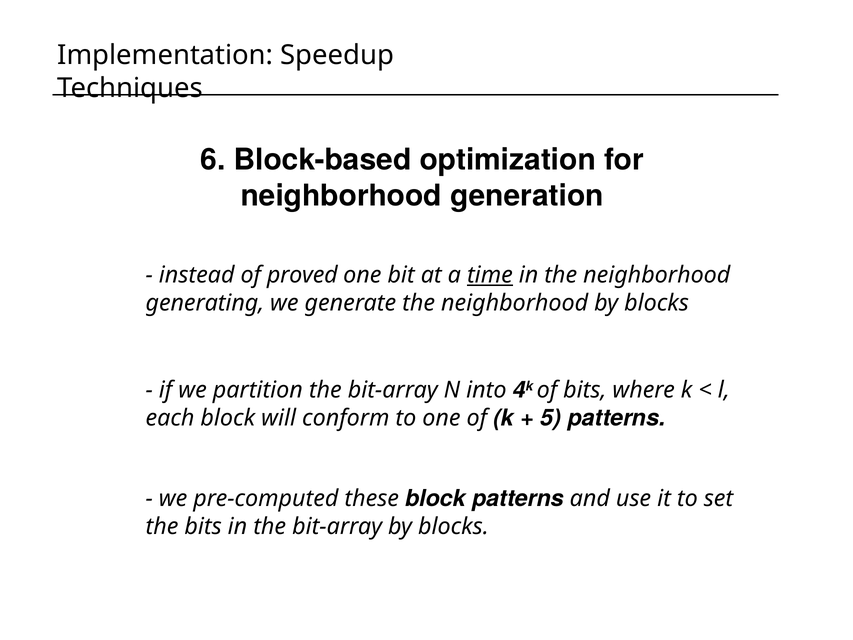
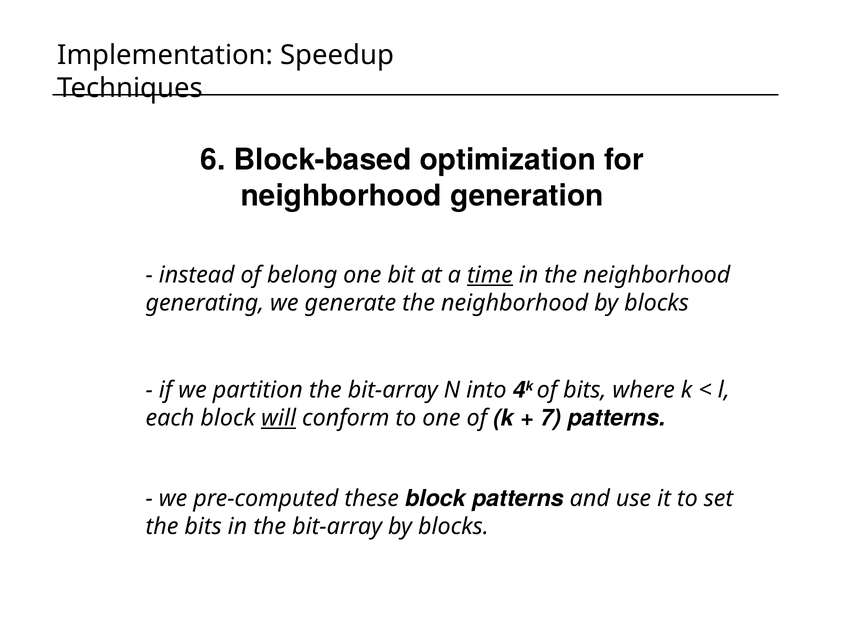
proved: proved -> belong
will underline: none -> present
5: 5 -> 7
